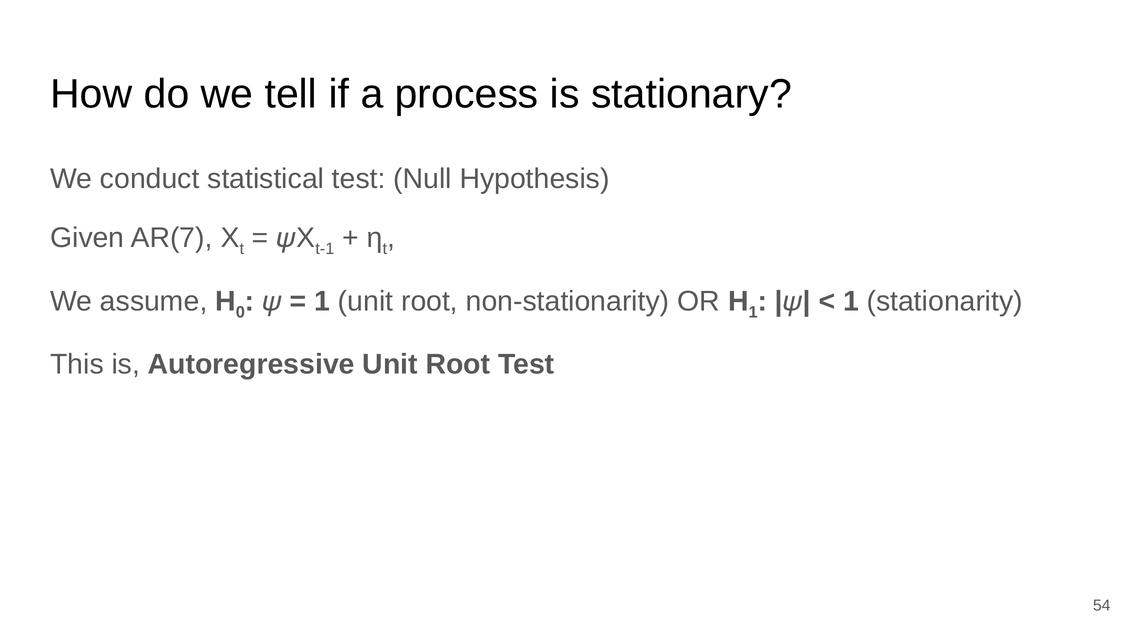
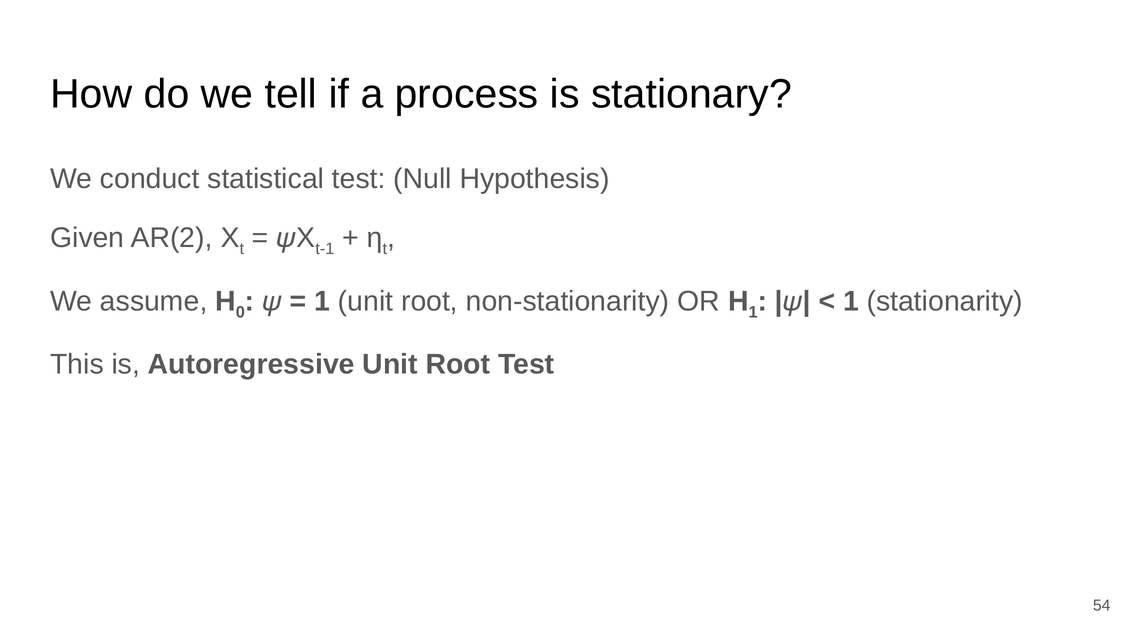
AR(7: AR(7 -> AR(2
